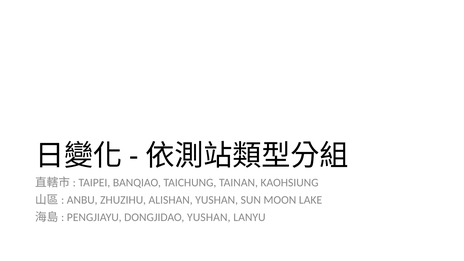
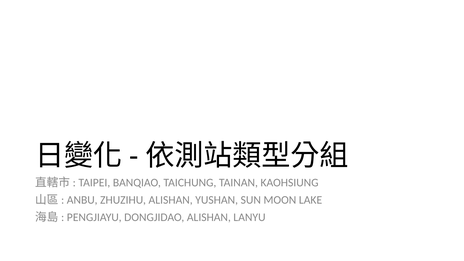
DONGJIDAO YUSHAN: YUSHAN -> ALISHAN
